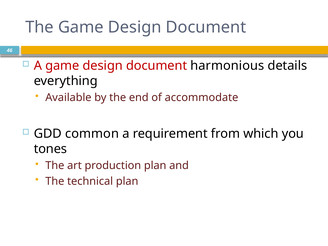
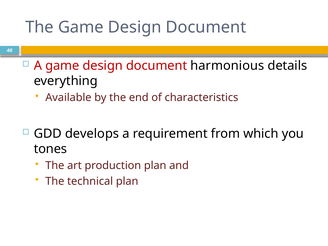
accommodate: accommodate -> characteristics
common: common -> develops
